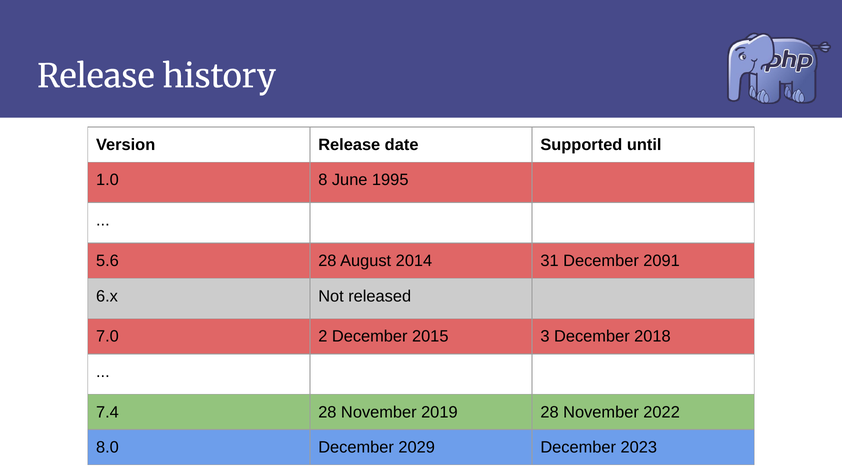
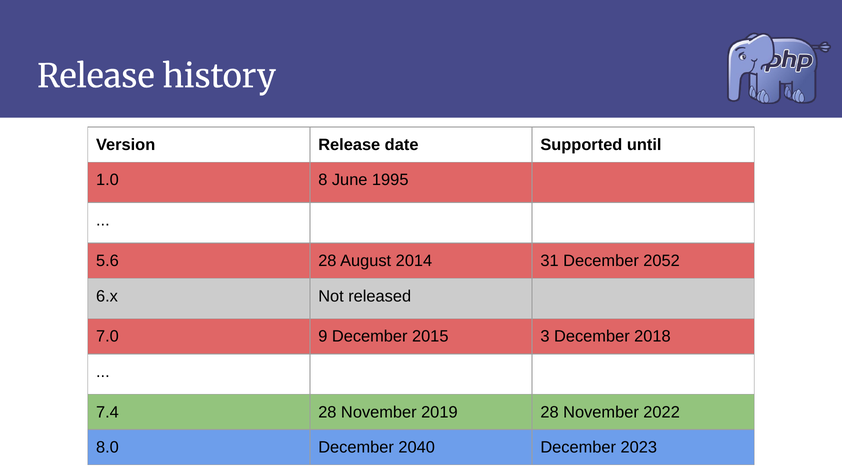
2091: 2091 -> 2052
2: 2 -> 9
2029: 2029 -> 2040
